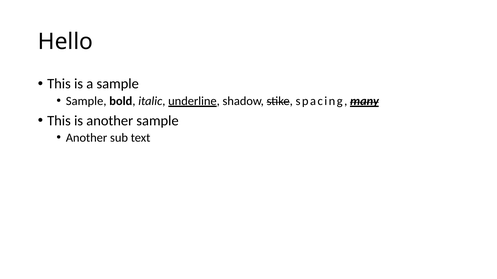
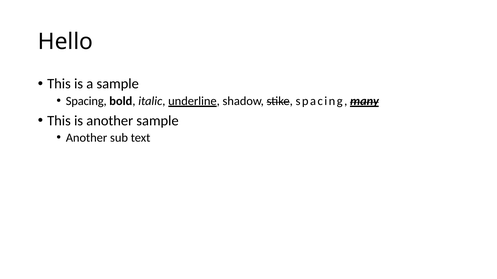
Sample at (86, 101): Sample -> Spacing
